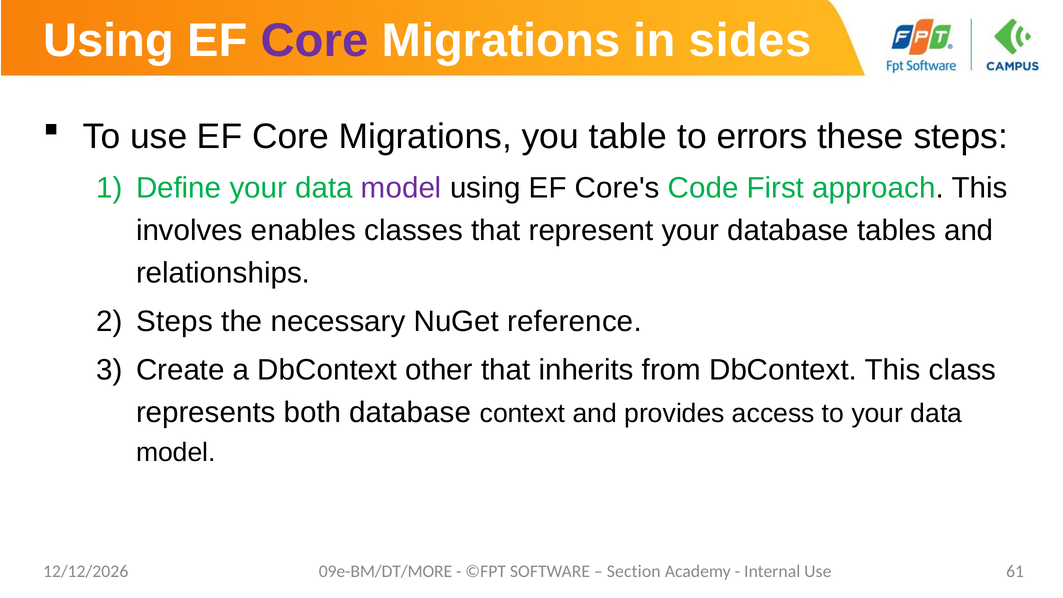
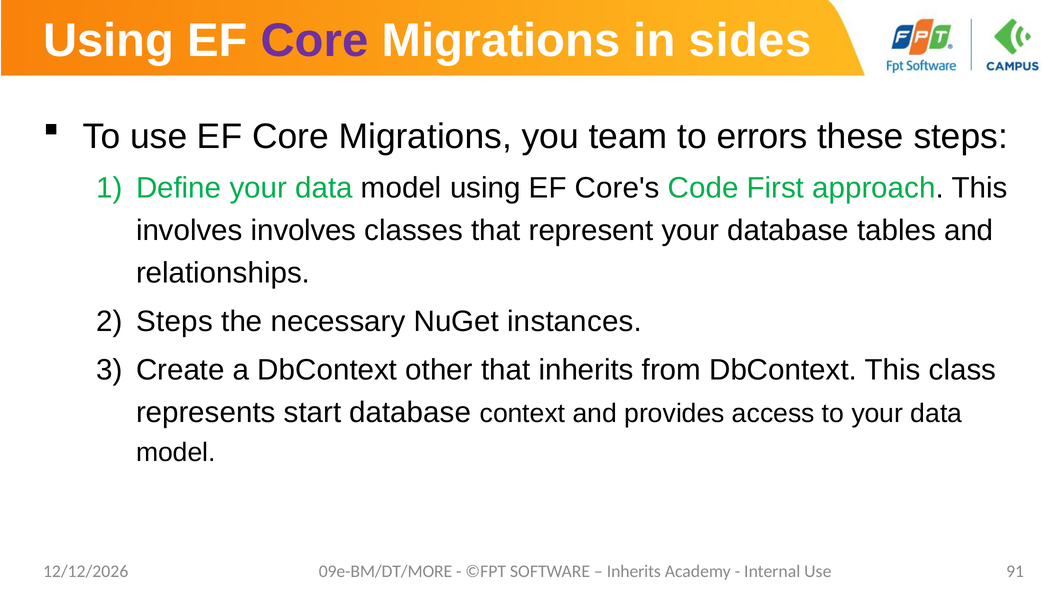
table: table -> team
model at (401, 188) colour: purple -> black
involves enables: enables -> involves
reference: reference -> instances
both: both -> start
Section at (634, 571): Section -> Inherits
61: 61 -> 91
